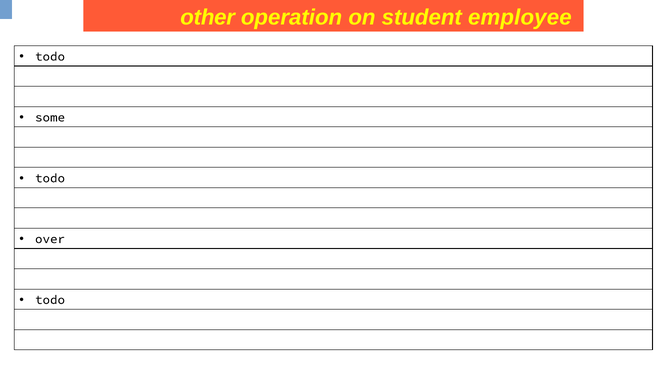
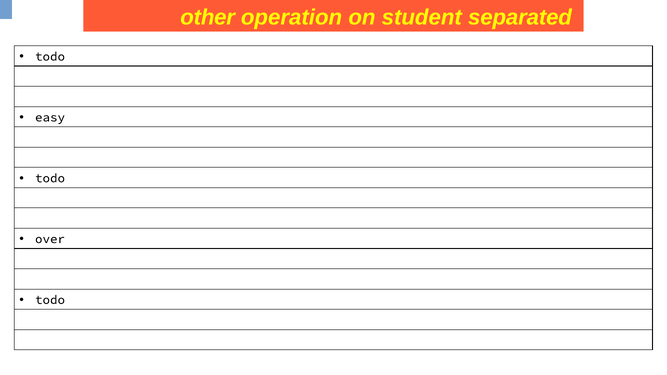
employee: employee -> separated
some: some -> easy
